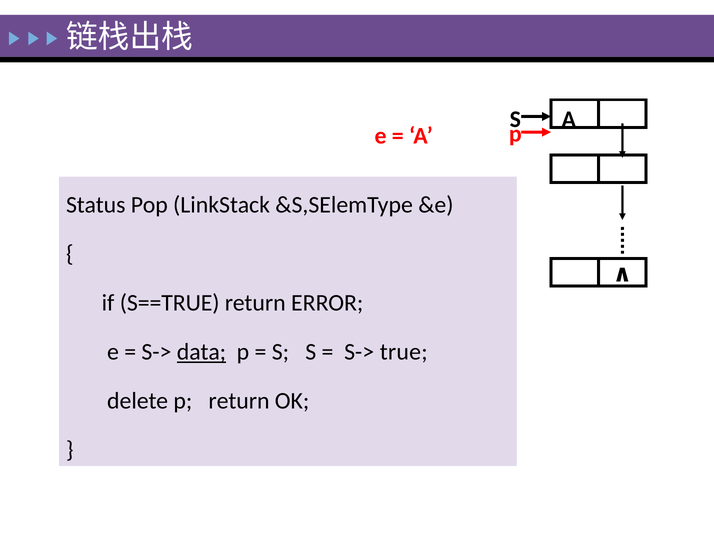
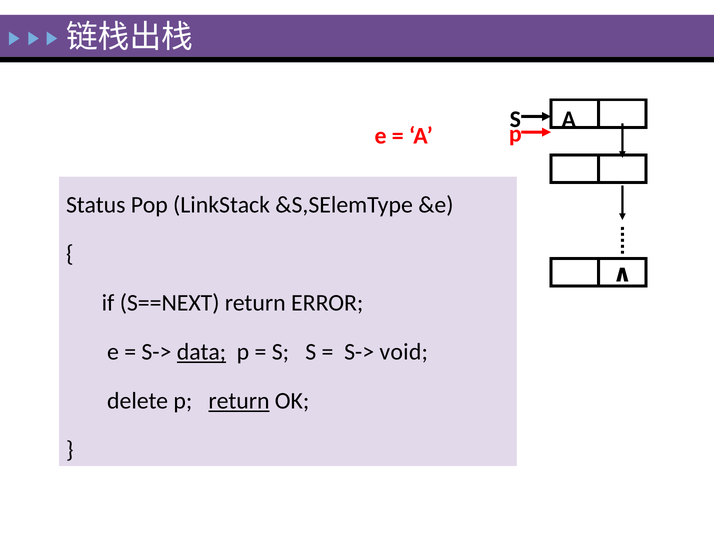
S==TRUE: S==TRUE -> S==NEXT
true: true -> void
return at (239, 401) underline: none -> present
